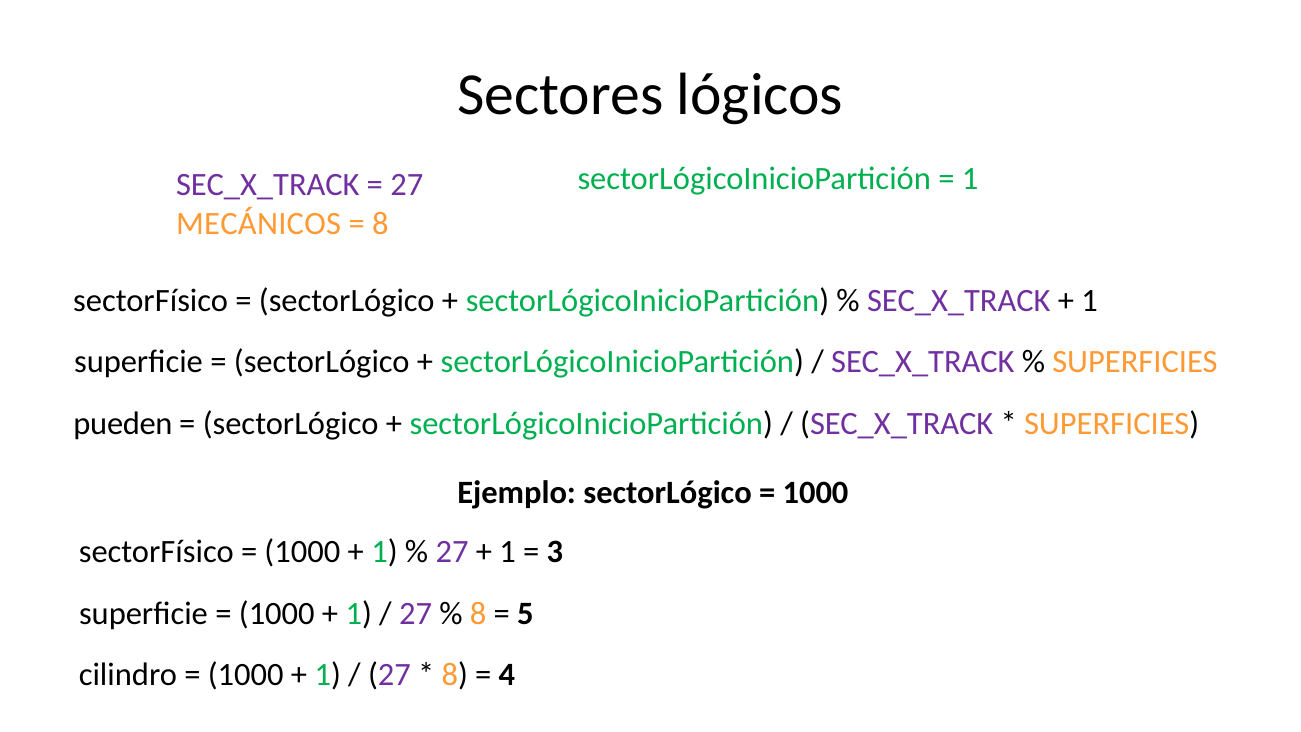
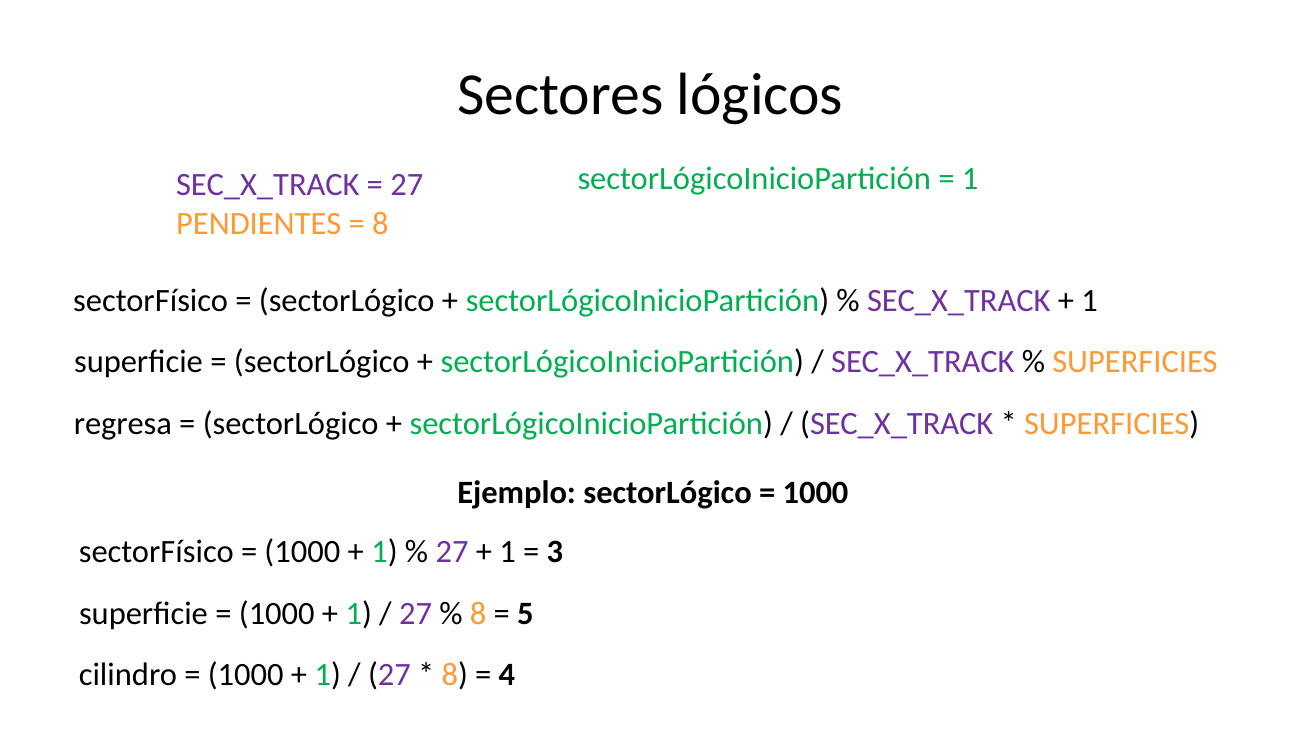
MECÁNICOS: MECÁNICOS -> PENDIENTES
pueden: pueden -> regresa
